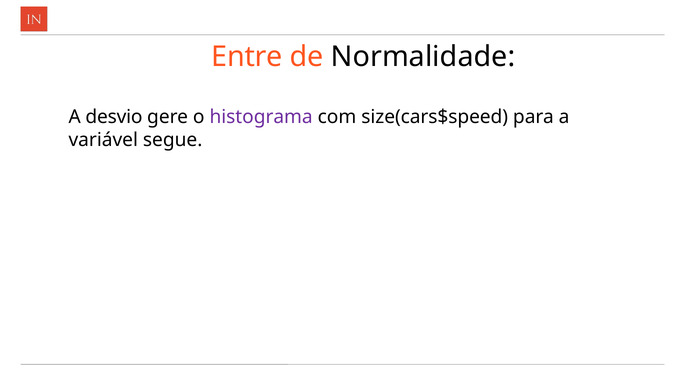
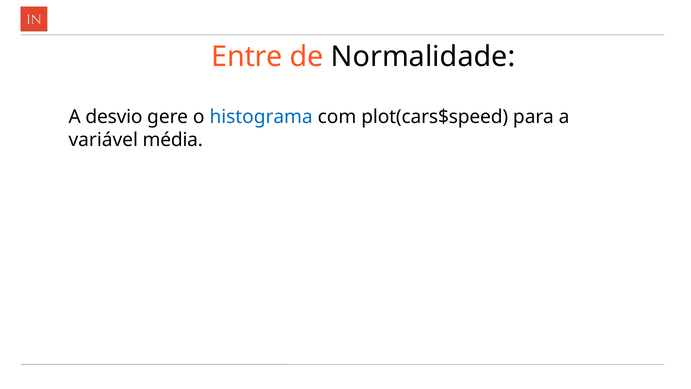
histograma colour: purple -> blue
size(cars$speed: size(cars$speed -> plot(cars$speed
segue: segue -> média
